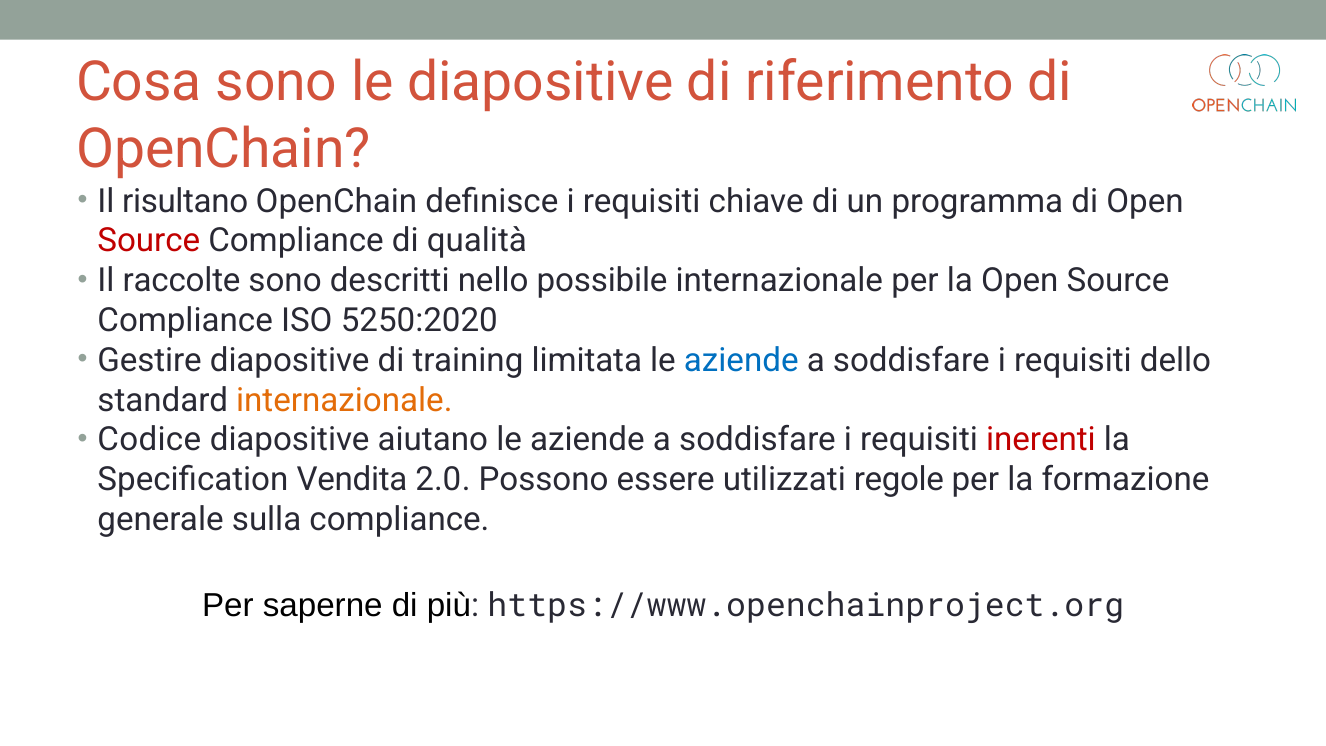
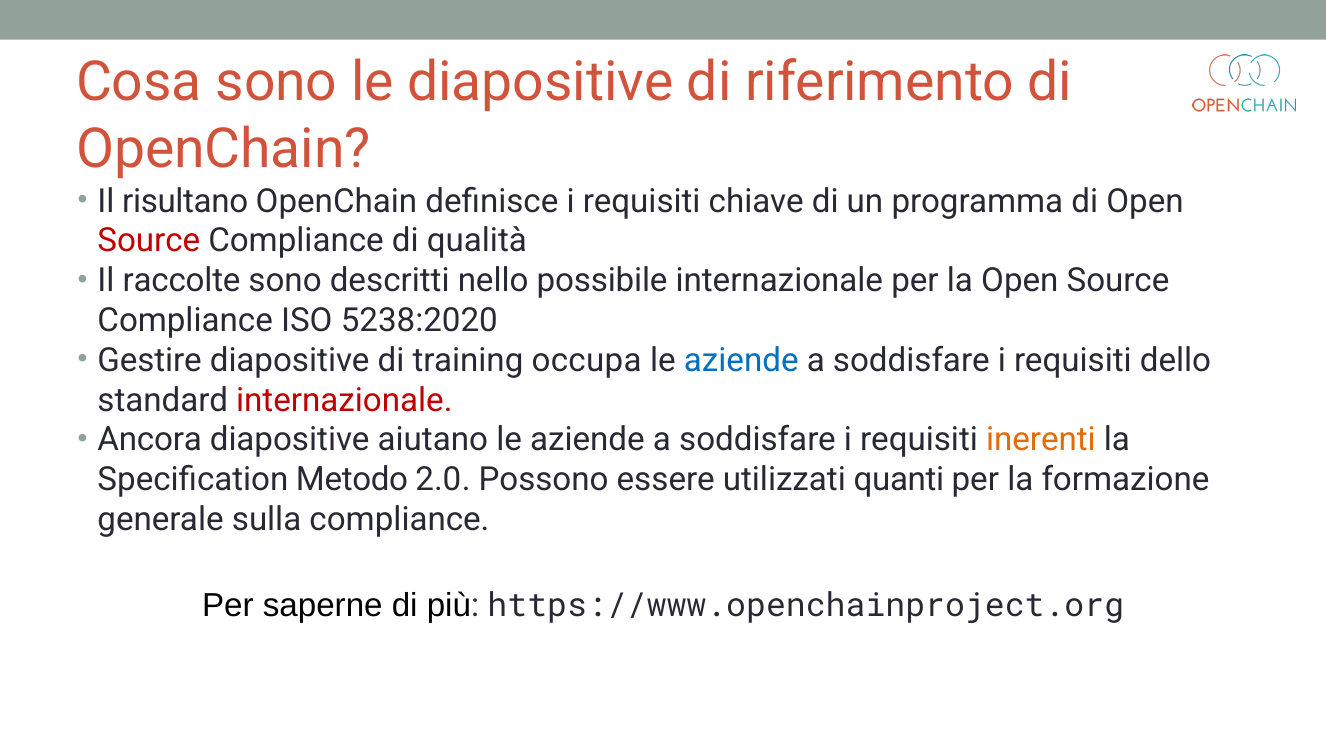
5250:2020: 5250:2020 -> 5238:2020
limitata: limitata -> occupa
internazionale at (344, 400) colour: orange -> red
Codice: Codice -> Ancora
inerenti colour: red -> orange
Vendita: Vendita -> Metodo
regole: regole -> quanti
